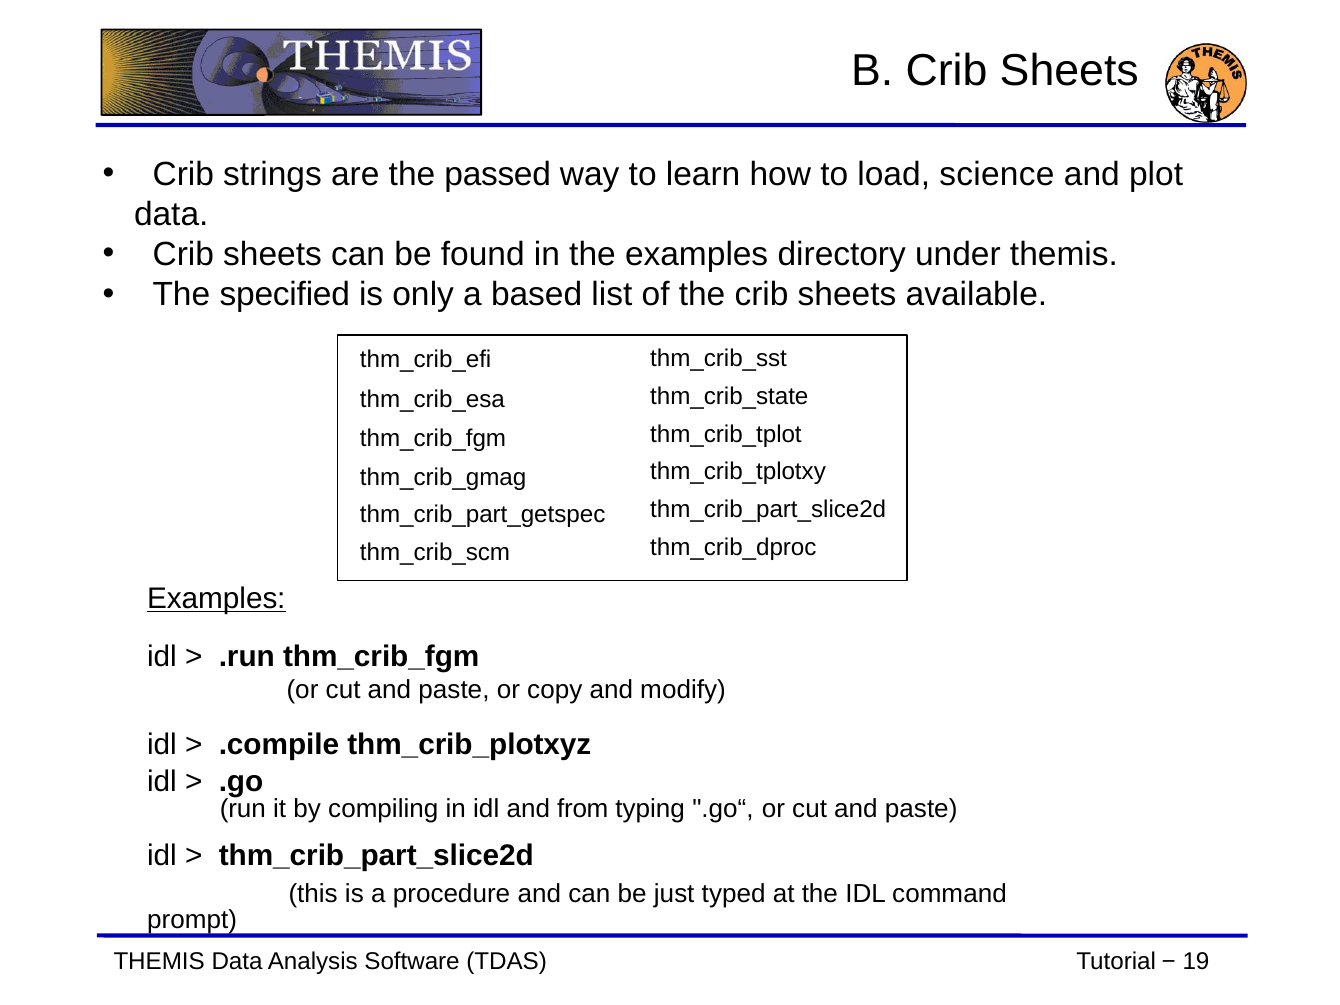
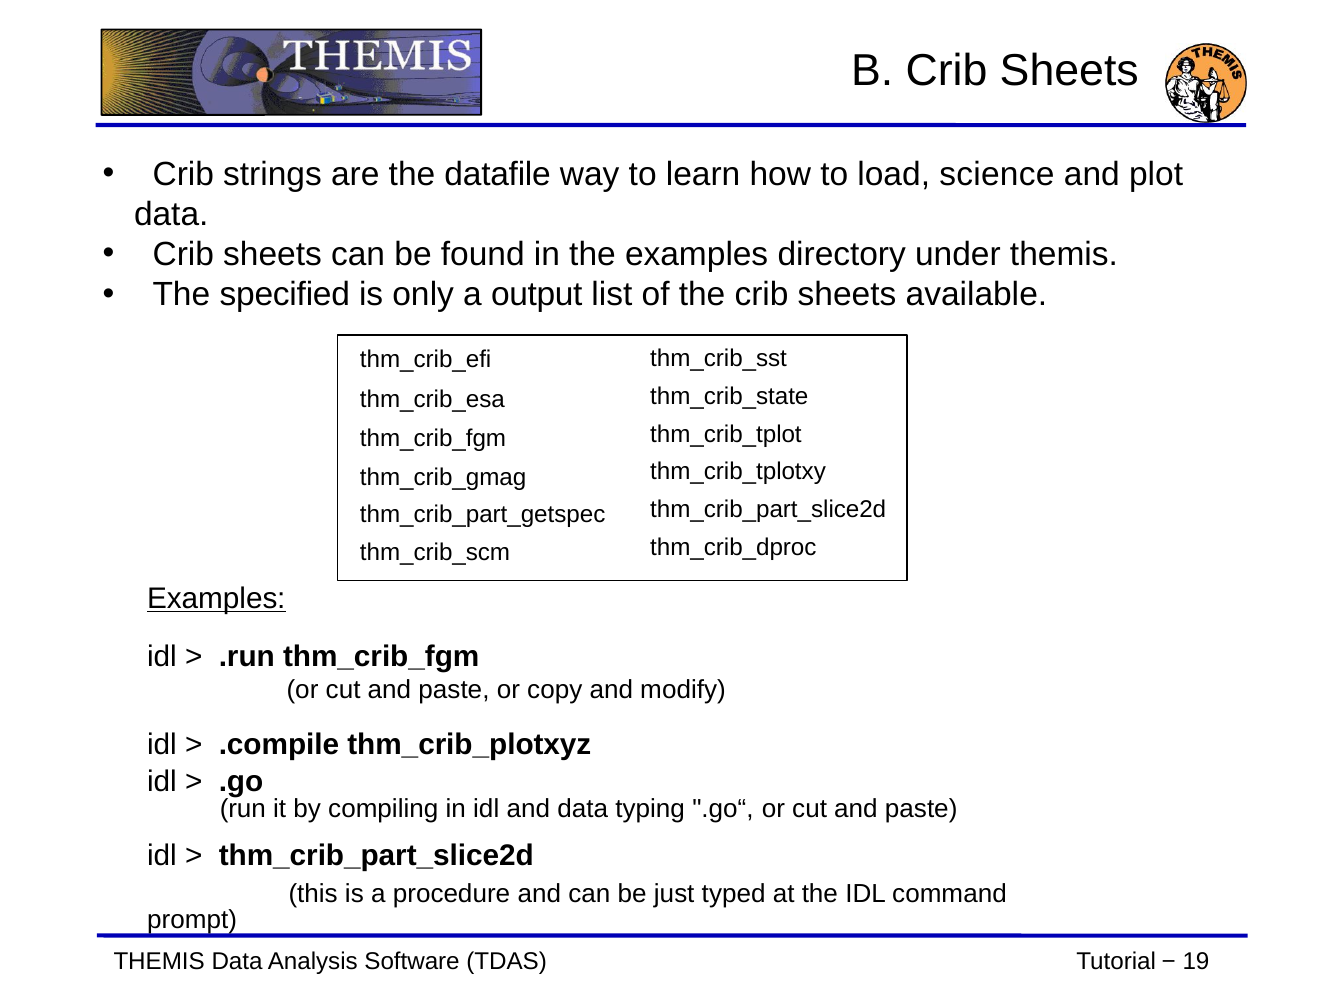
passed: passed -> datafile
based: based -> output
and from: from -> data
